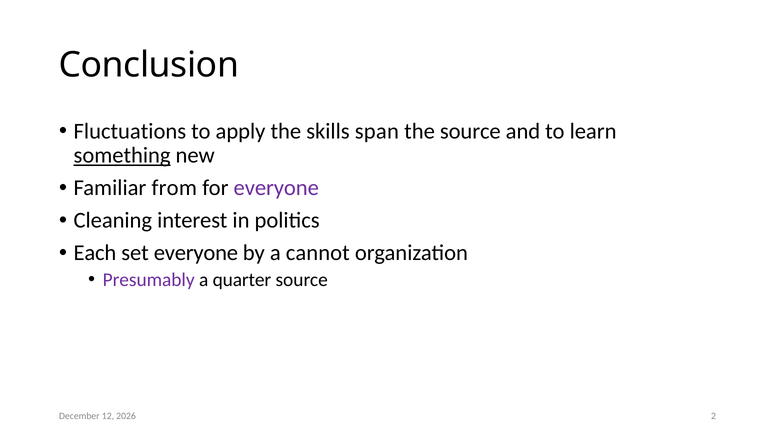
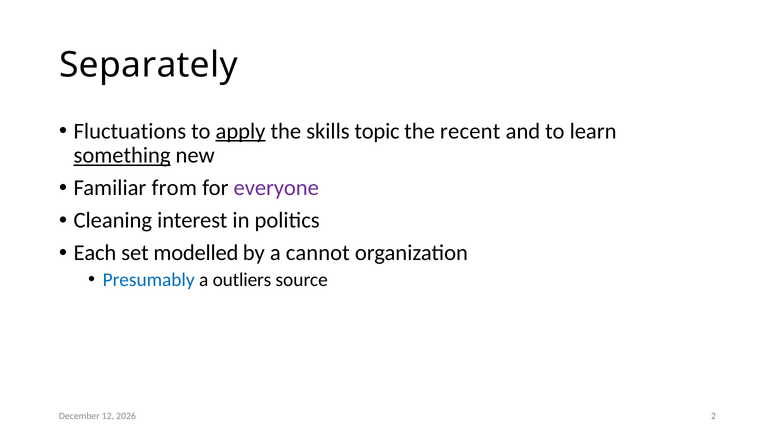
Conclusion: Conclusion -> Separately
apply underline: none -> present
span: span -> topic
the source: source -> recent
set everyone: everyone -> modelled
Presumably colour: purple -> blue
quarter: quarter -> outliers
